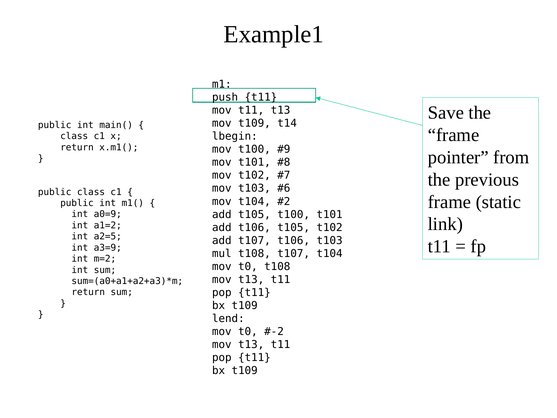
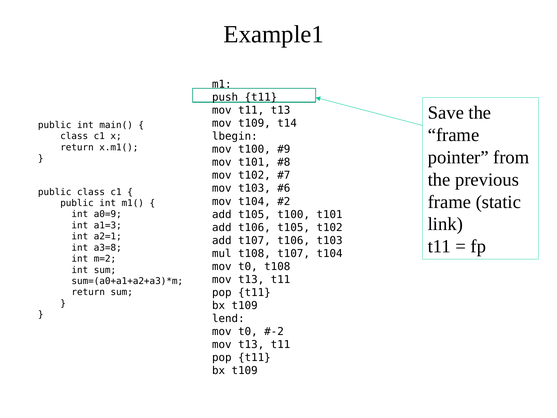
a1=2: a1=2 -> a1=3
a2=5: a2=5 -> a2=1
a3=9: a3=9 -> a3=8
